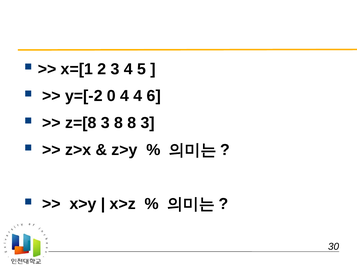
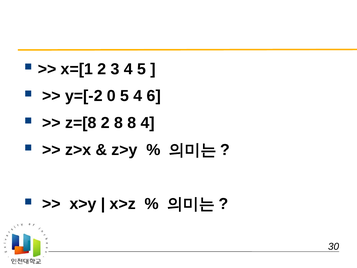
0 4: 4 -> 5
z=[8 3: 3 -> 2
8 3: 3 -> 4
